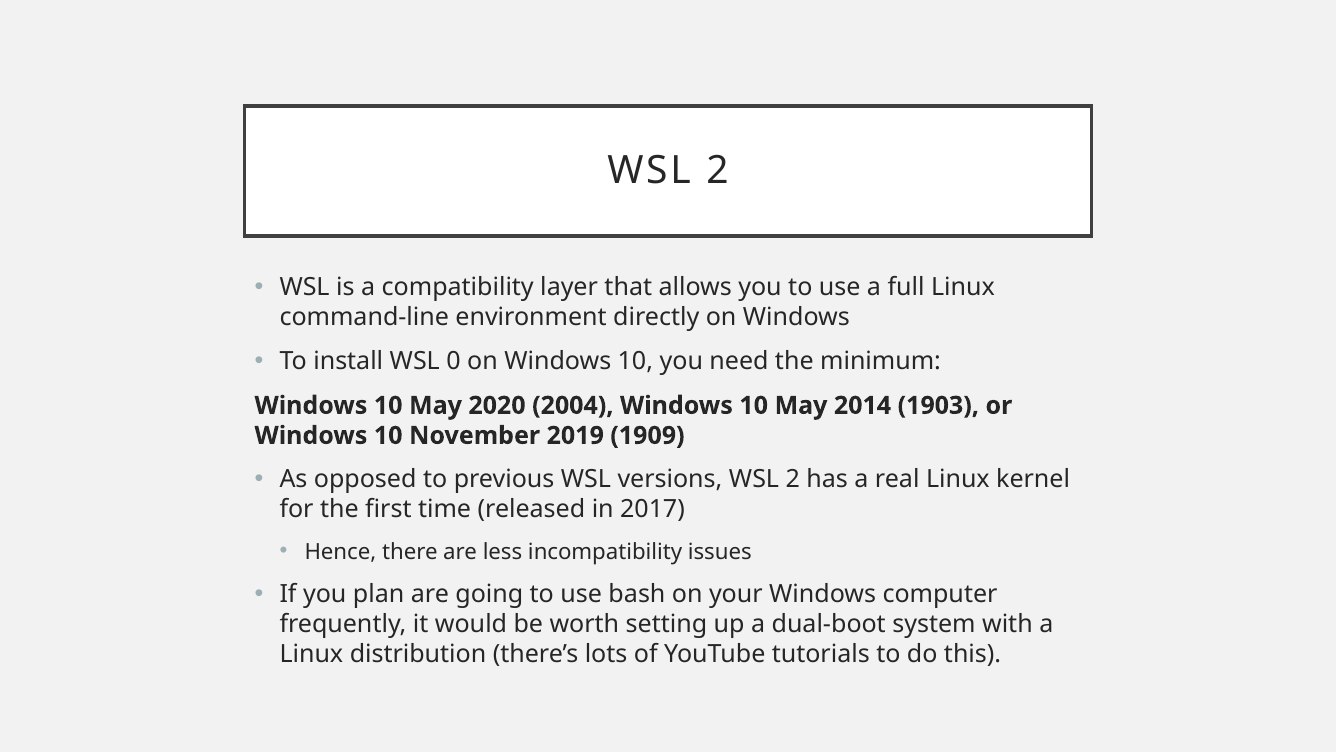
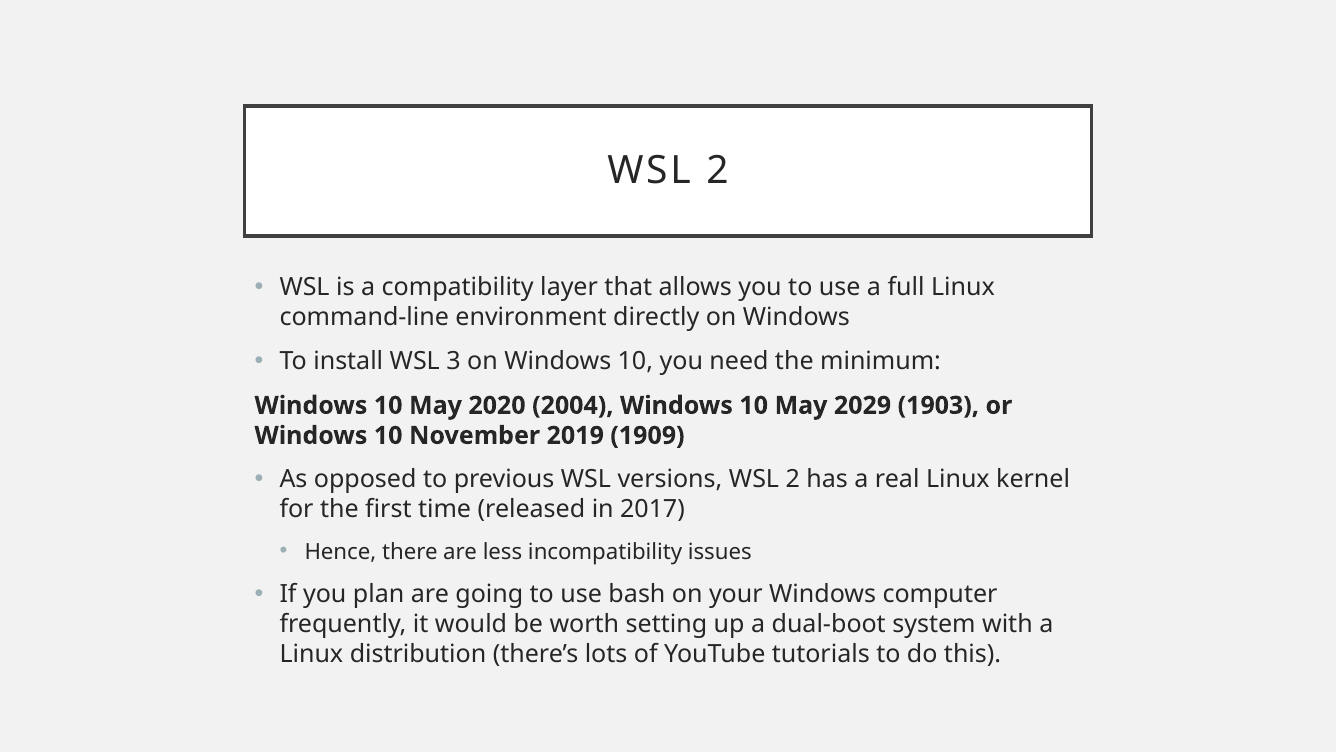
0: 0 -> 3
2014: 2014 -> 2029
